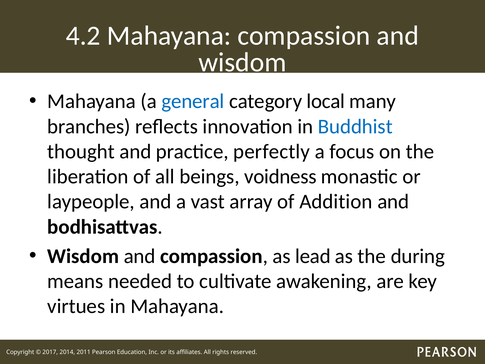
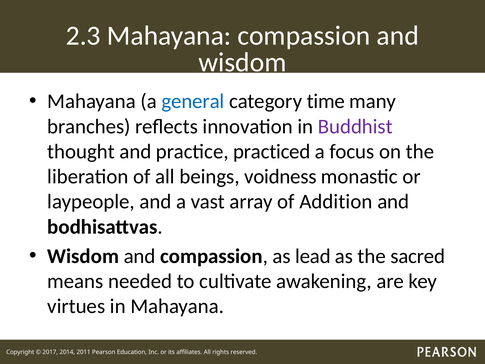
4.2: 4.2 -> 2.3
local: local -> time
Buddhist colour: blue -> purple
perfectly: perfectly -> practiced
during: during -> sacred
